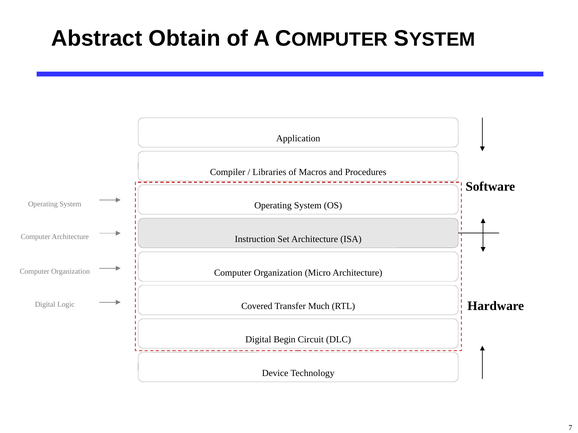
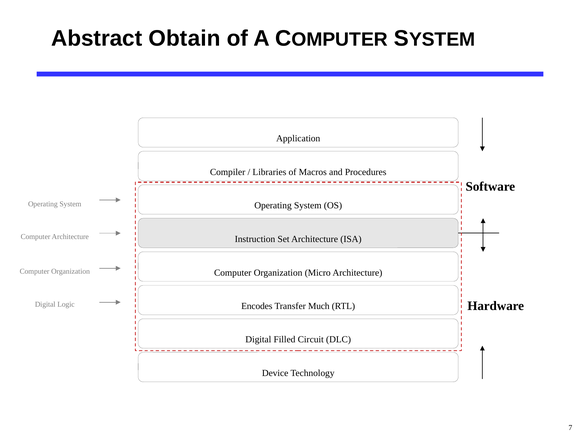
Covered: Covered -> Encodes
Begin: Begin -> Filled
